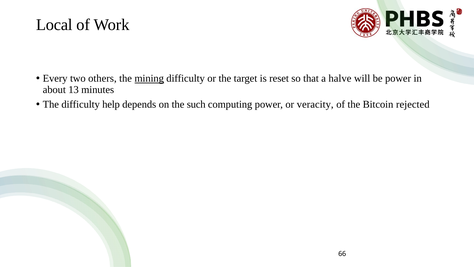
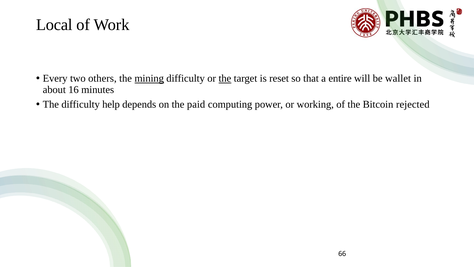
the at (225, 78) underline: none -> present
halve: halve -> entire
be power: power -> wallet
13: 13 -> 16
such: such -> paid
veracity: veracity -> working
